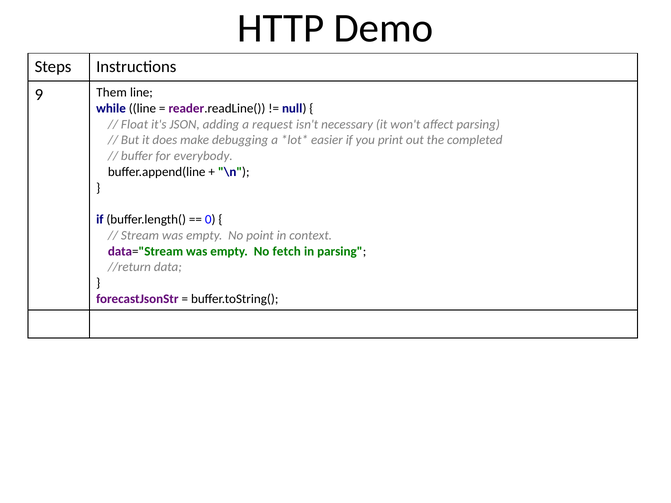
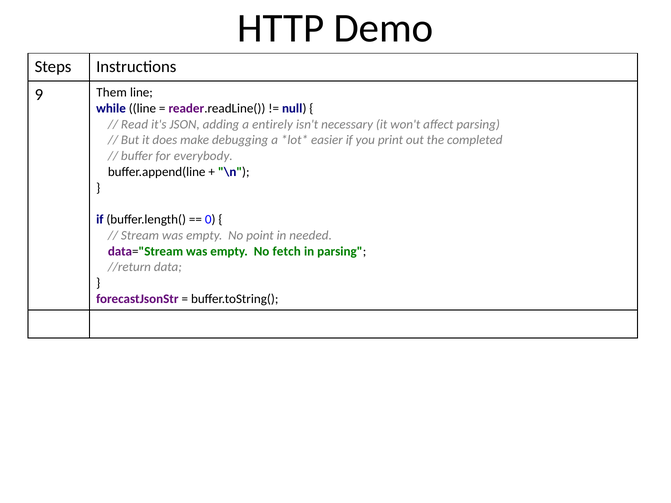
Float: Float -> Read
request: request -> entirely
context: context -> needed
